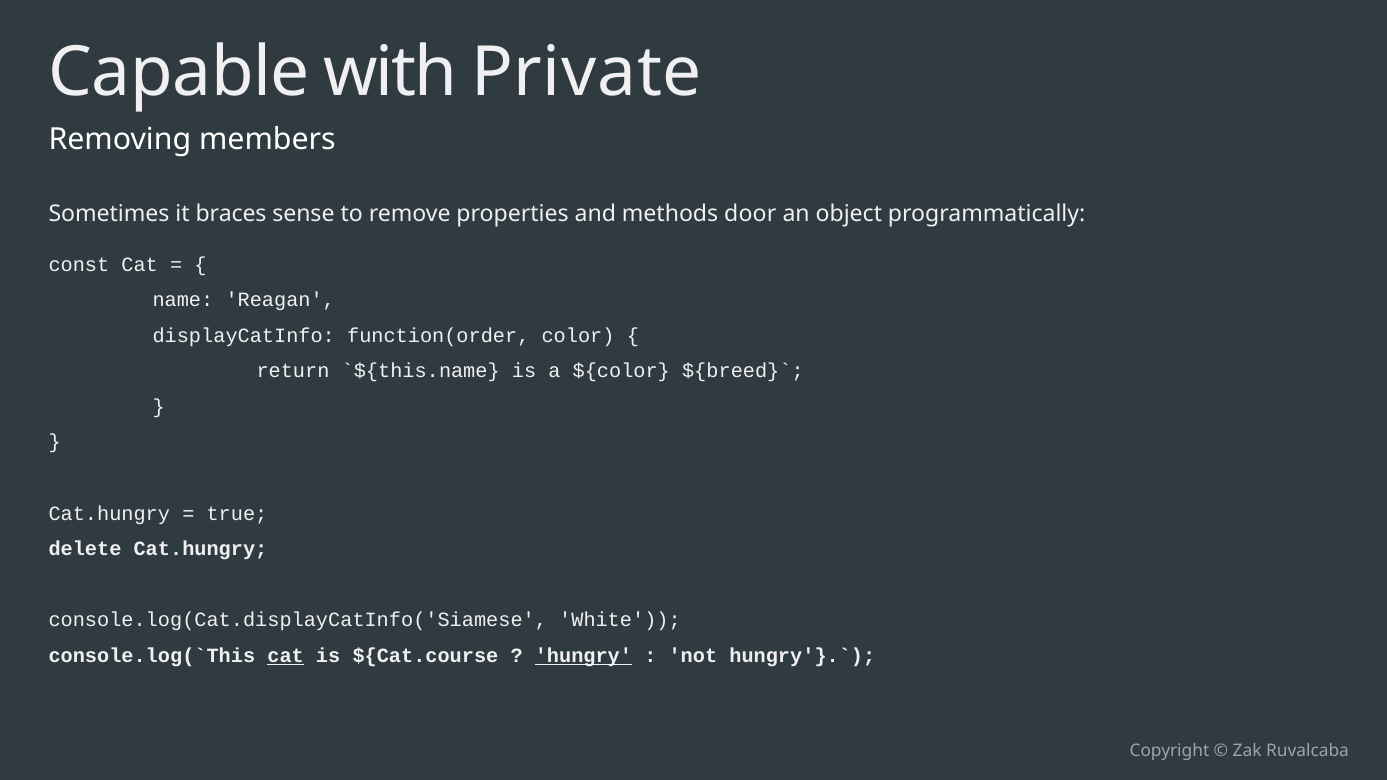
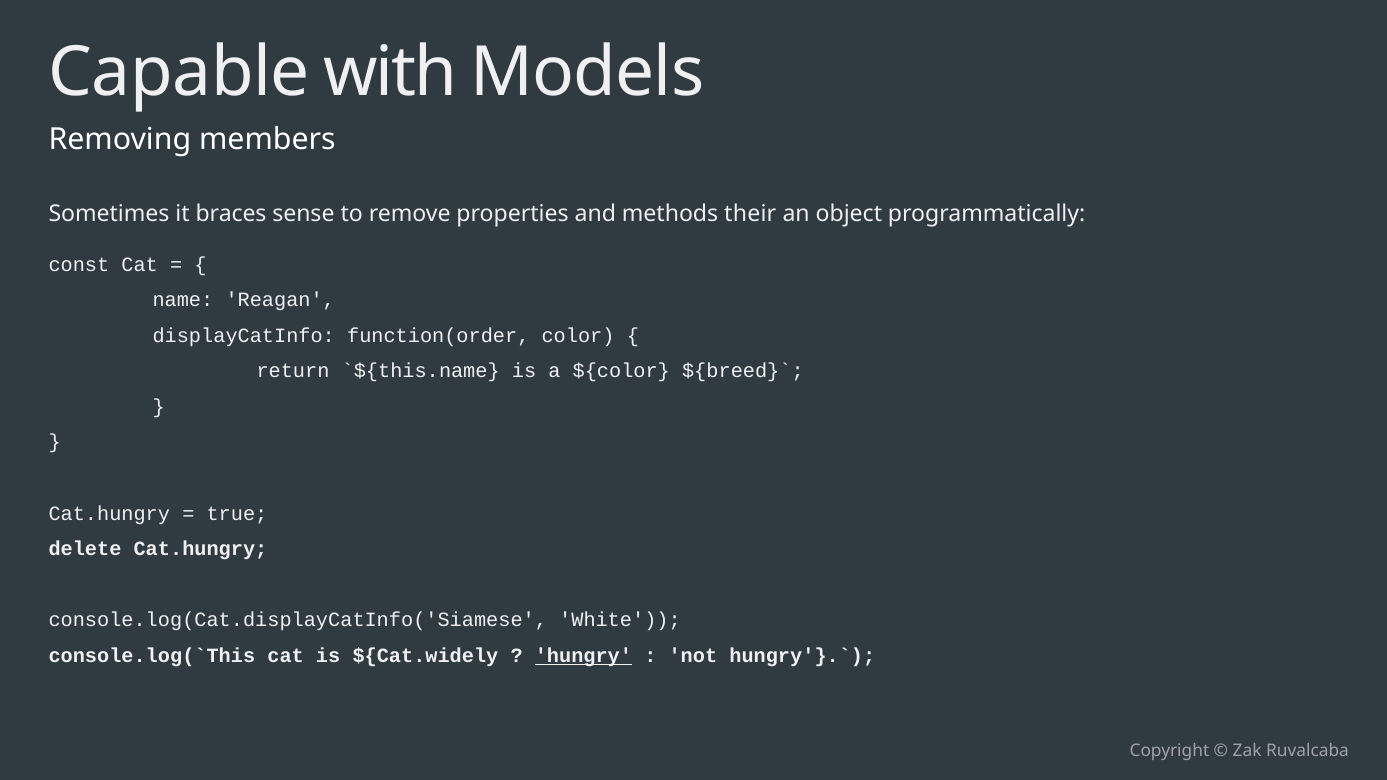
Private: Private -> Models
door: door -> their
cat at (286, 656) underline: present -> none
${Cat.course: ${Cat.course -> ${Cat.widely
